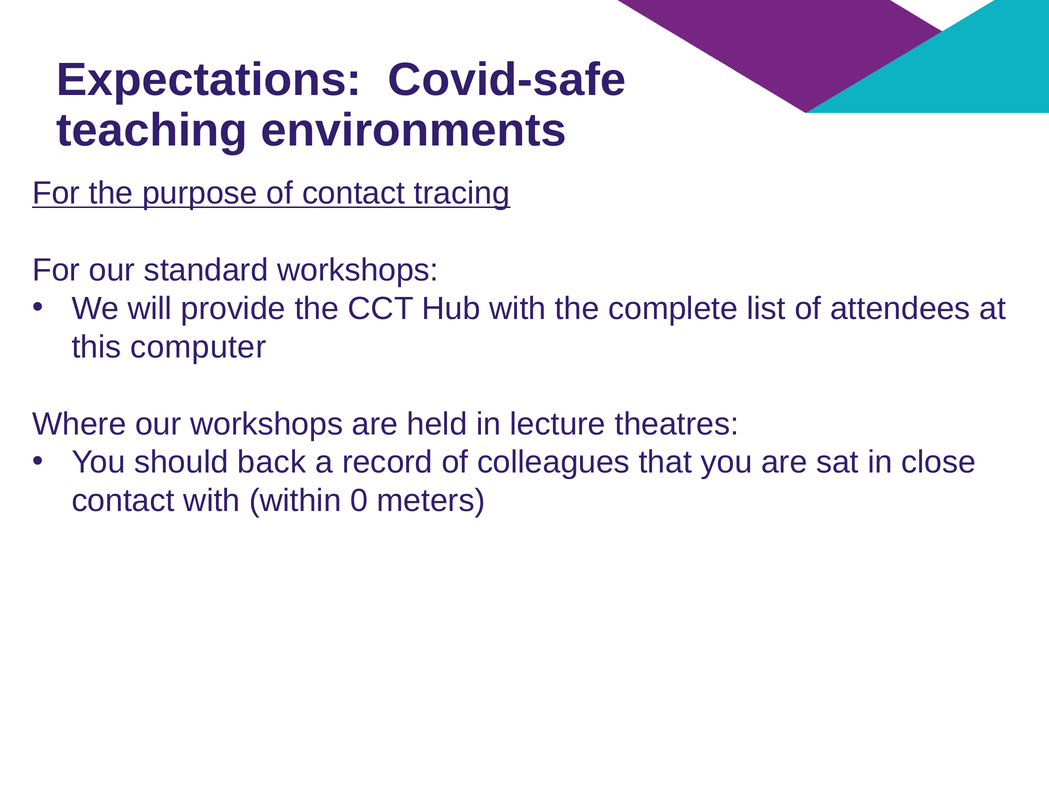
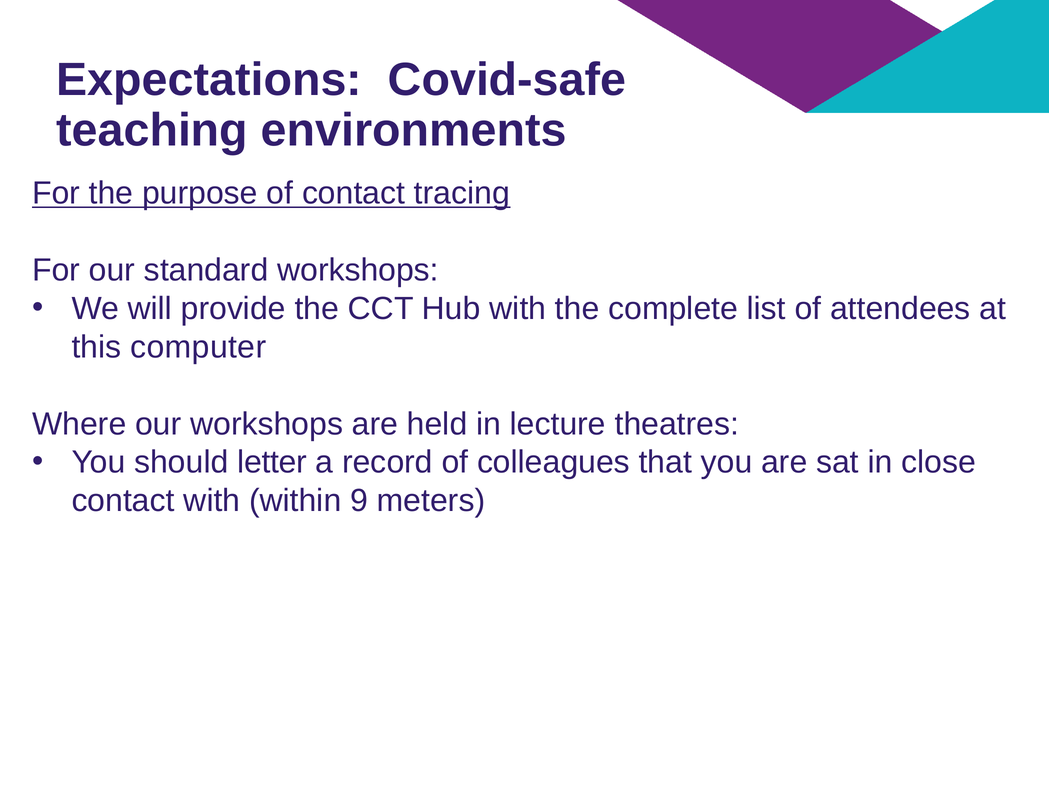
back: back -> letter
0: 0 -> 9
